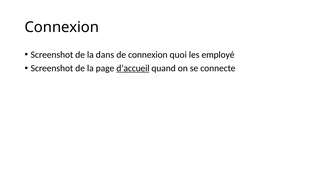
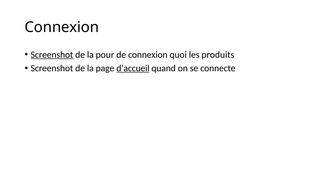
Screenshot at (52, 55) underline: none -> present
dans: dans -> pour
employé: employé -> produits
